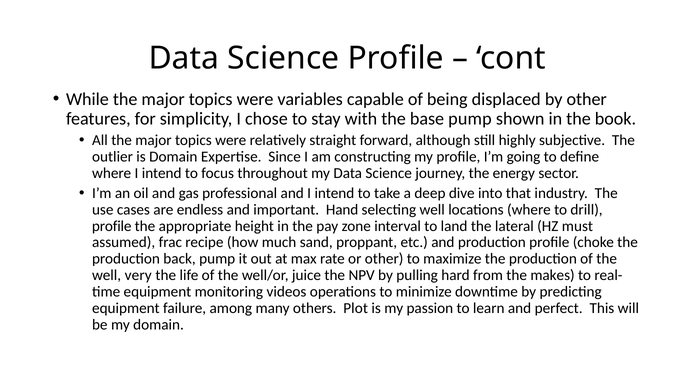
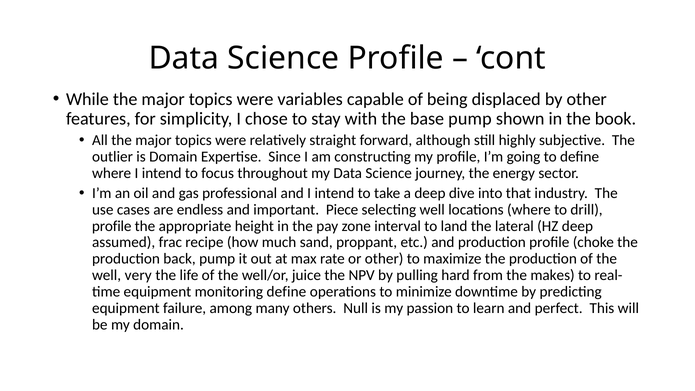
Hand: Hand -> Piece
HZ must: must -> deep
monitoring videos: videos -> define
Plot: Plot -> Null
